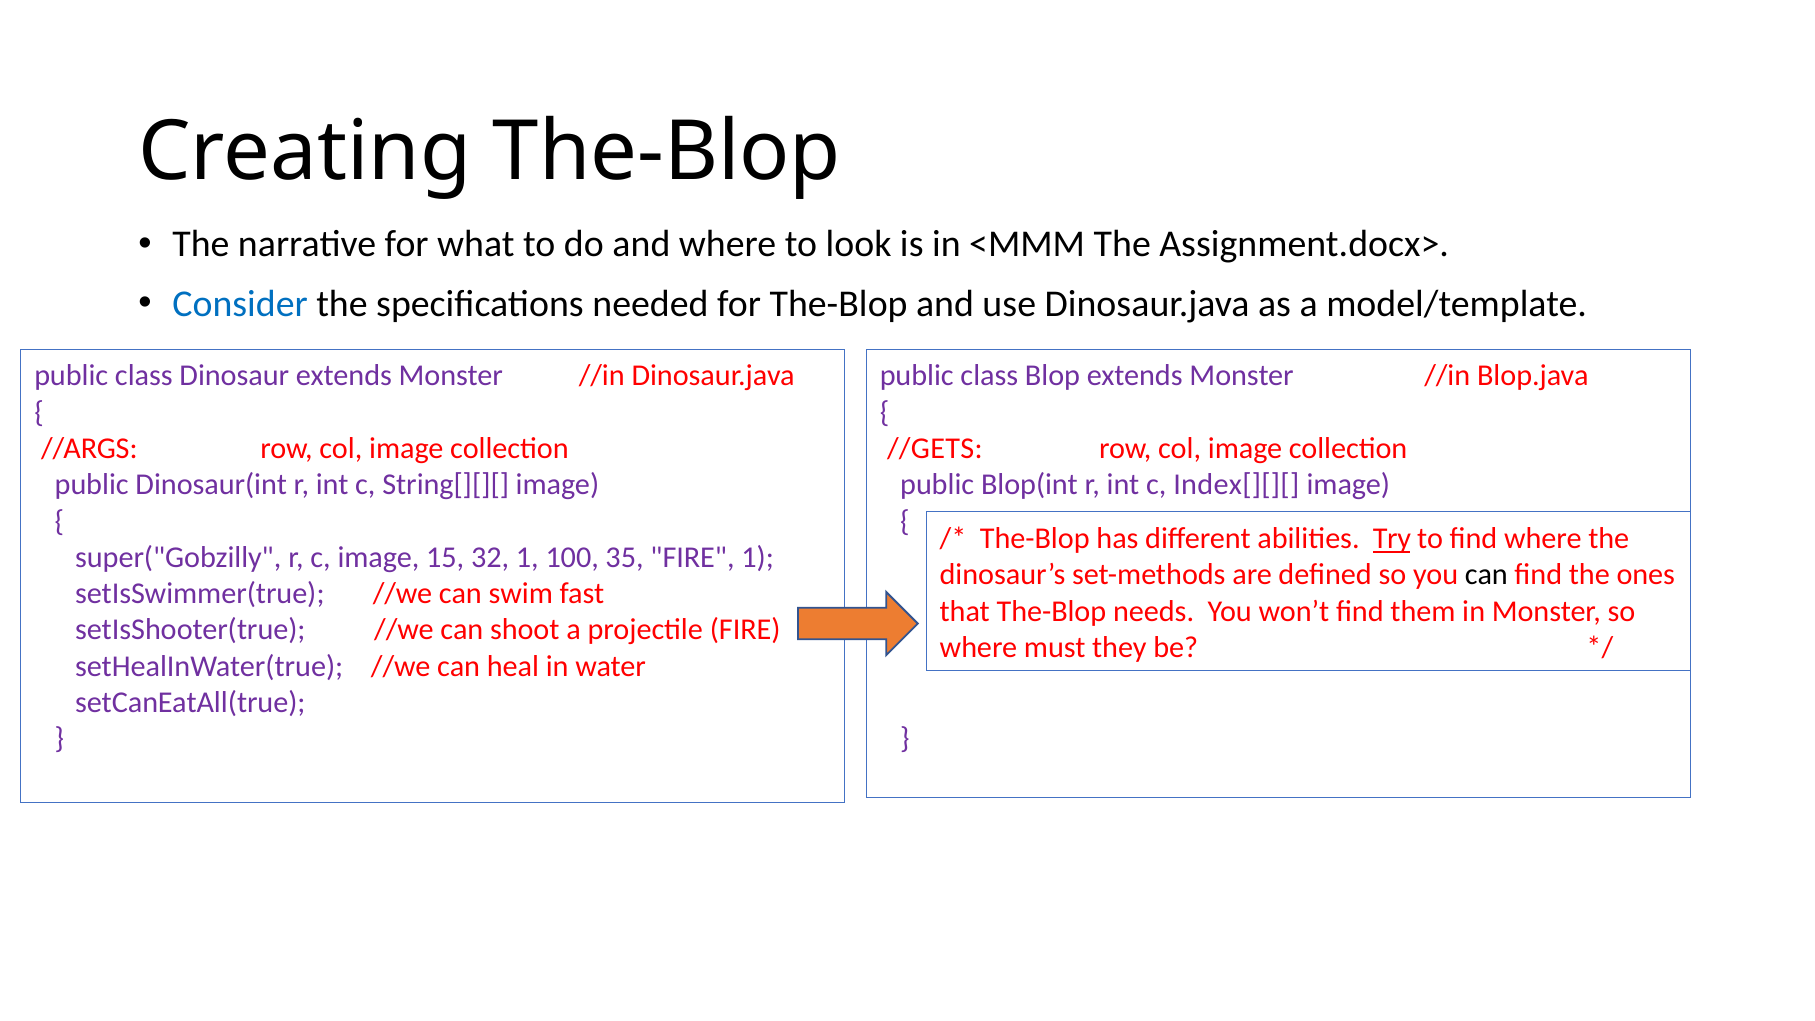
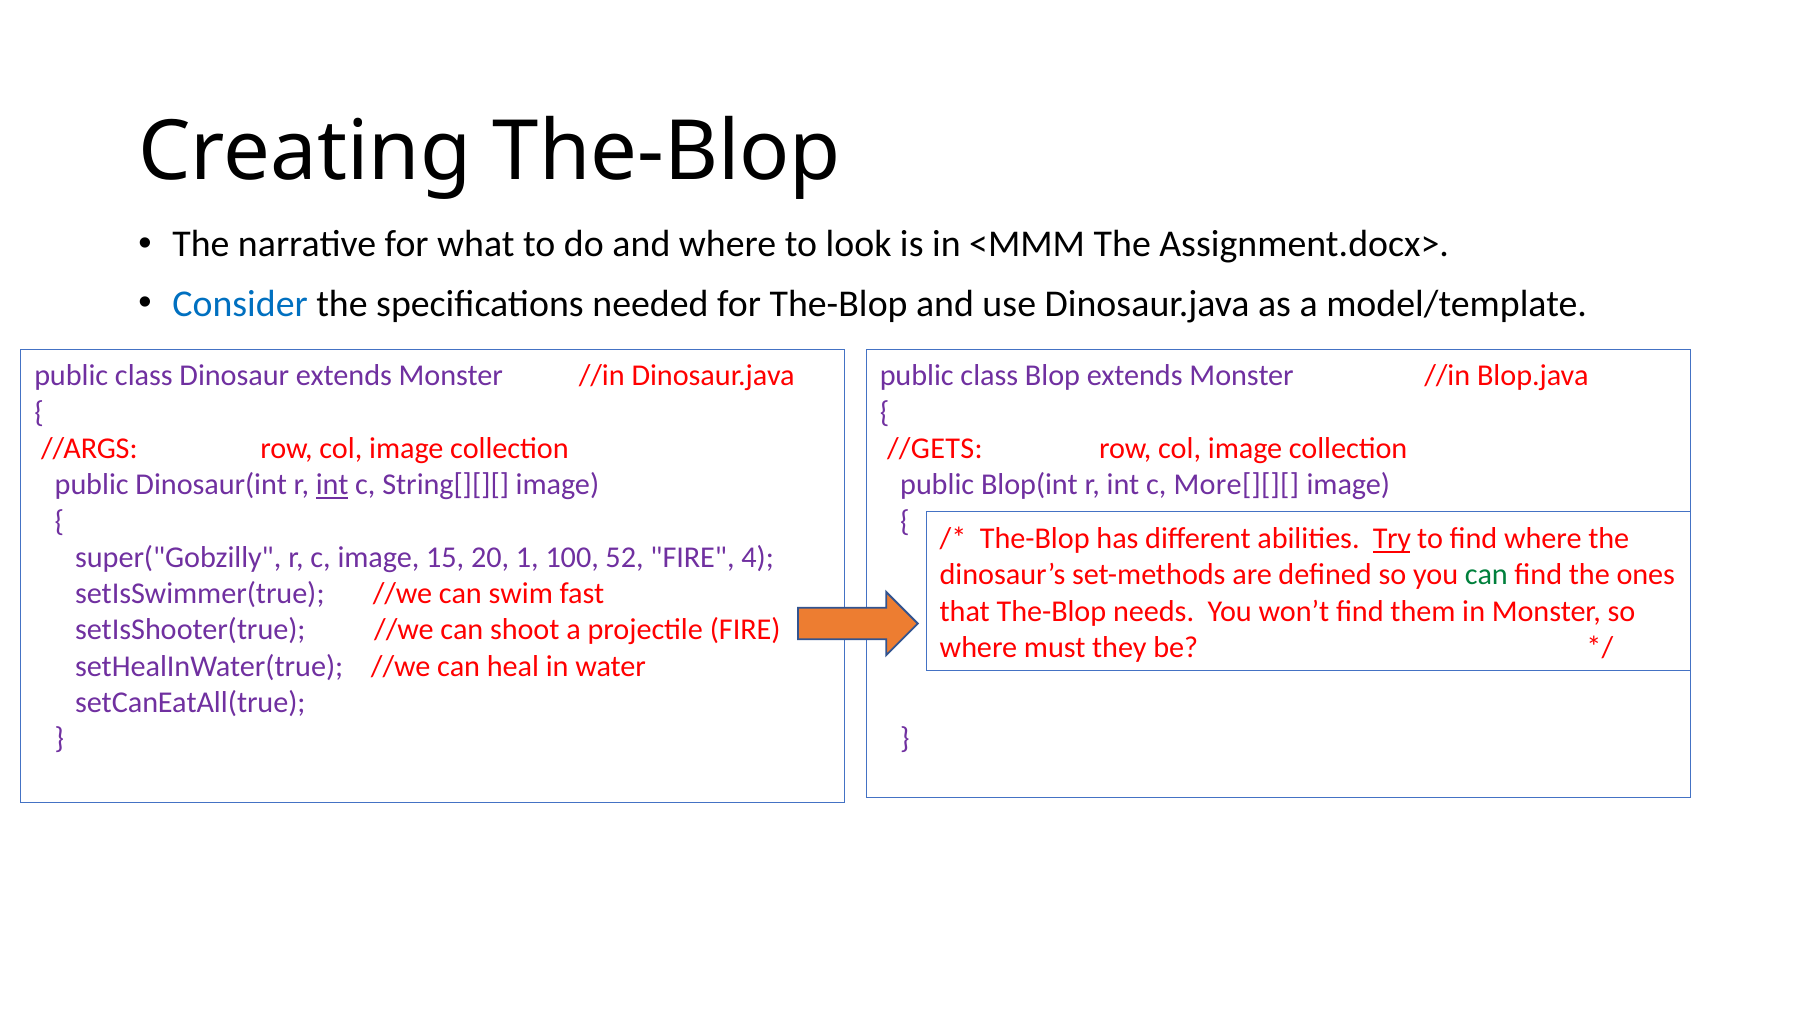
int at (332, 485) underline: none -> present
Index[][][: Index[][][ -> More[][][
32: 32 -> 20
35: 35 -> 52
FIRE 1: 1 -> 4
can at (1486, 575) colour: black -> green
